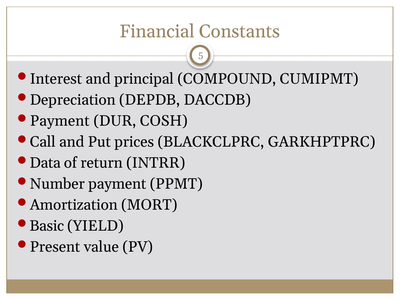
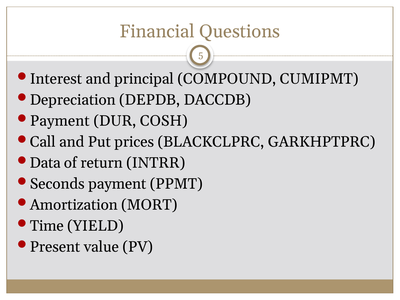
Constants: Constants -> Questions
Number: Number -> Seconds
Basic: Basic -> Time
